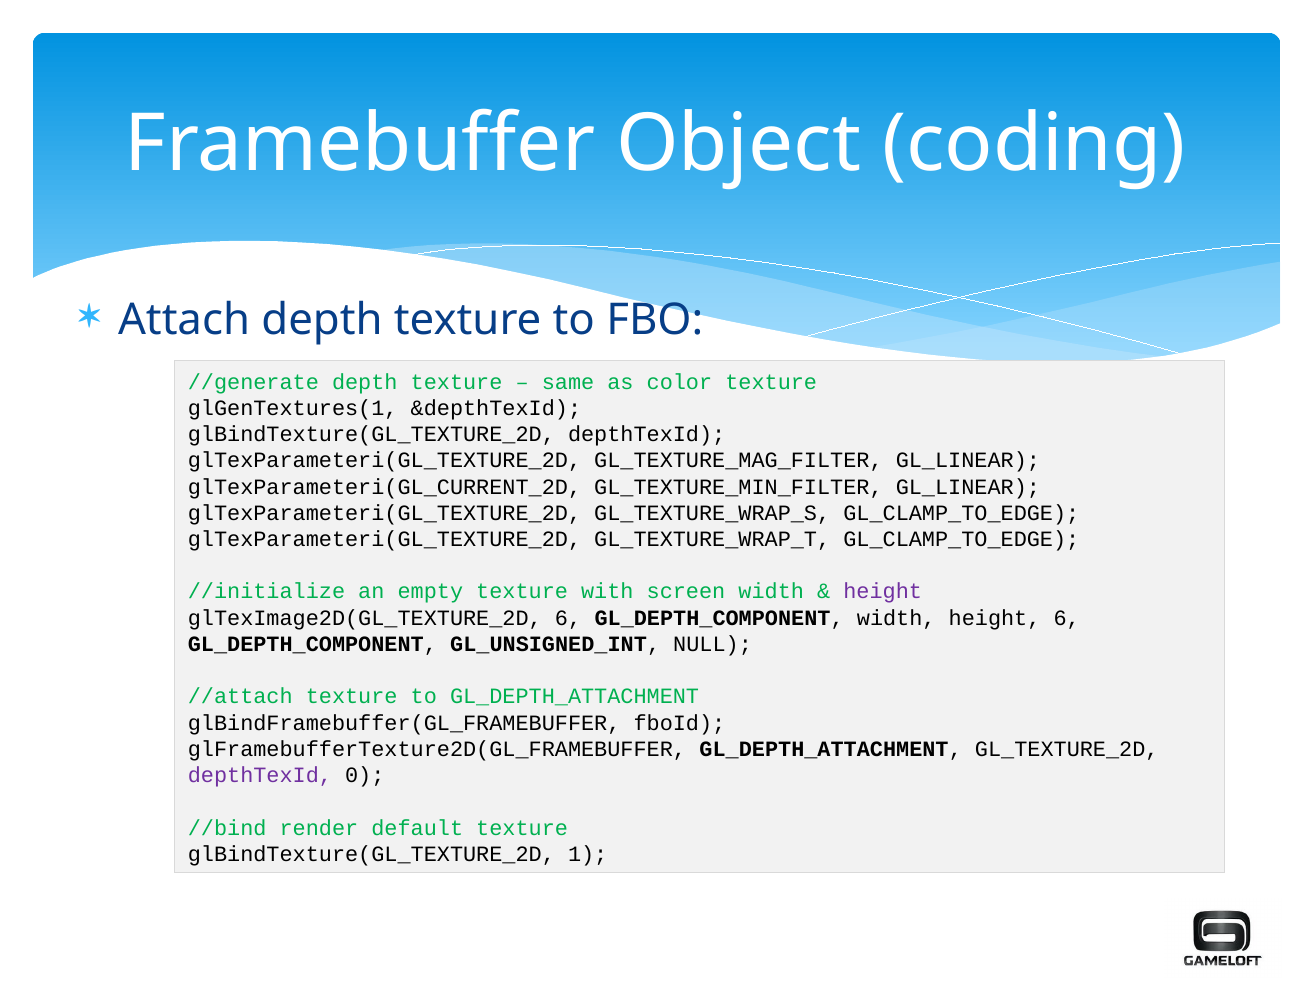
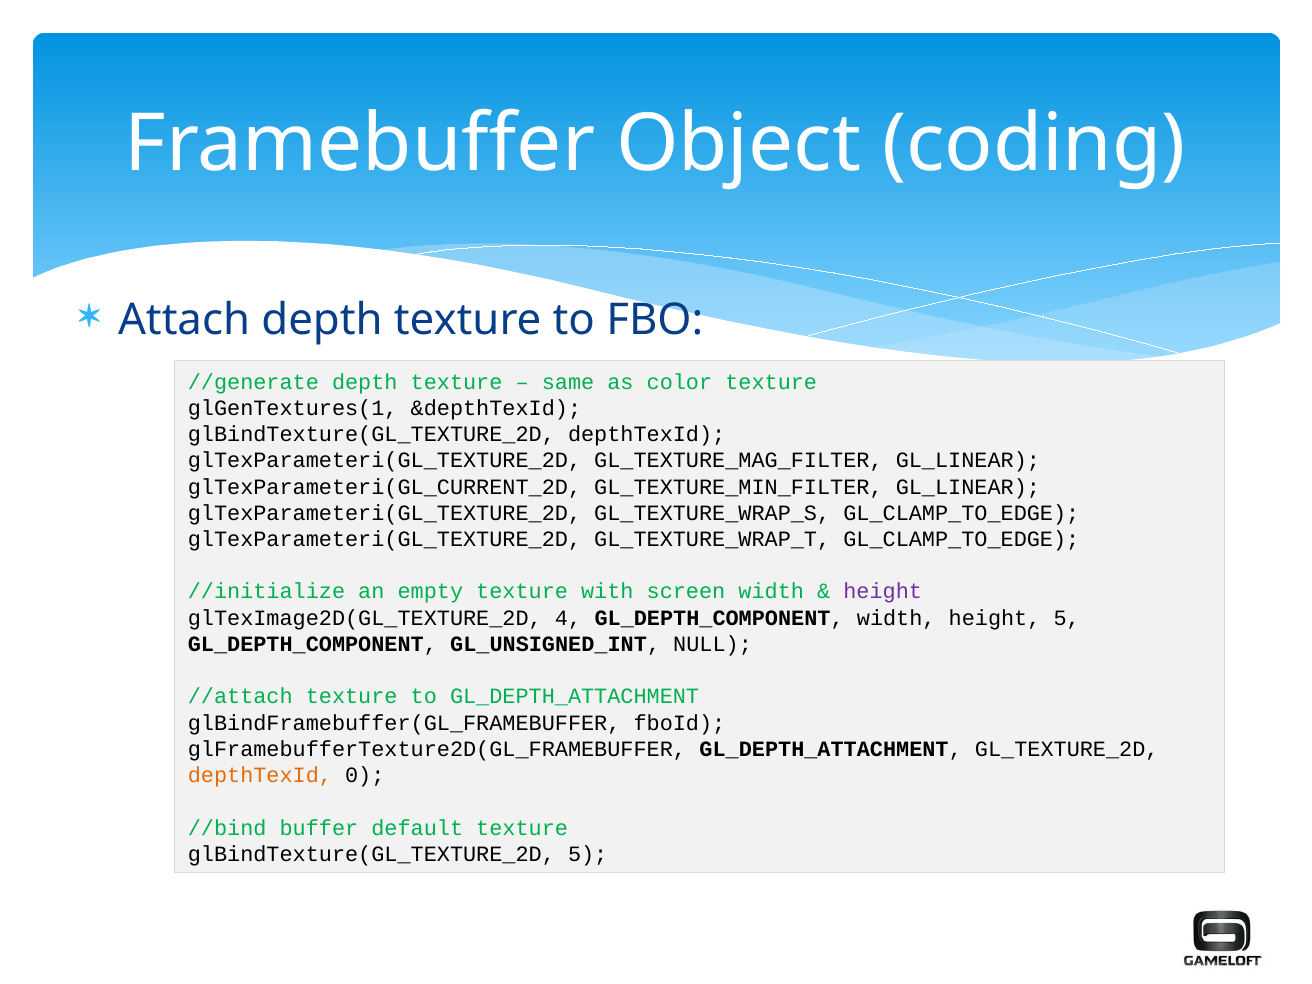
glTexImage2D(GL_TEXTURE_2D 6: 6 -> 4
height 6: 6 -> 5
depthTexId at (260, 775) colour: purple -> orange
render: render -> buffer
glBindTexture(GL_TEXTURE_2D 1: 1 -> 5
